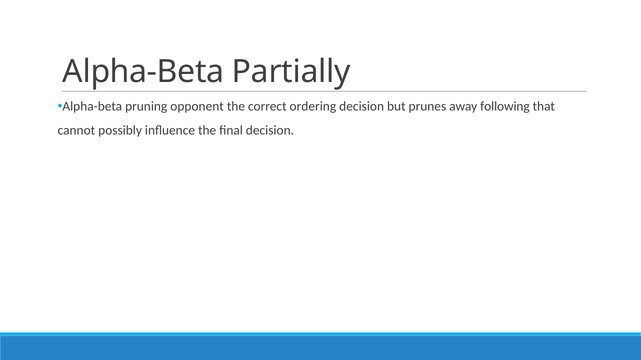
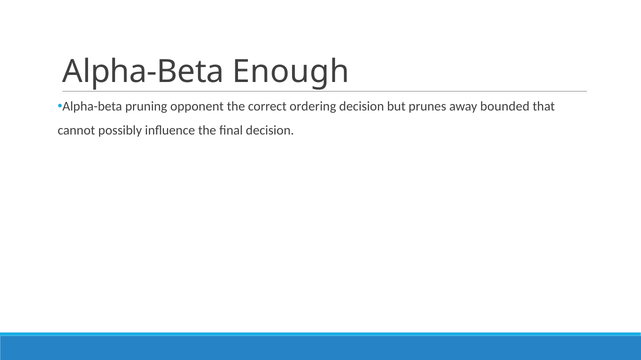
Partially: Partially -> Enough
following: following -> bounded
